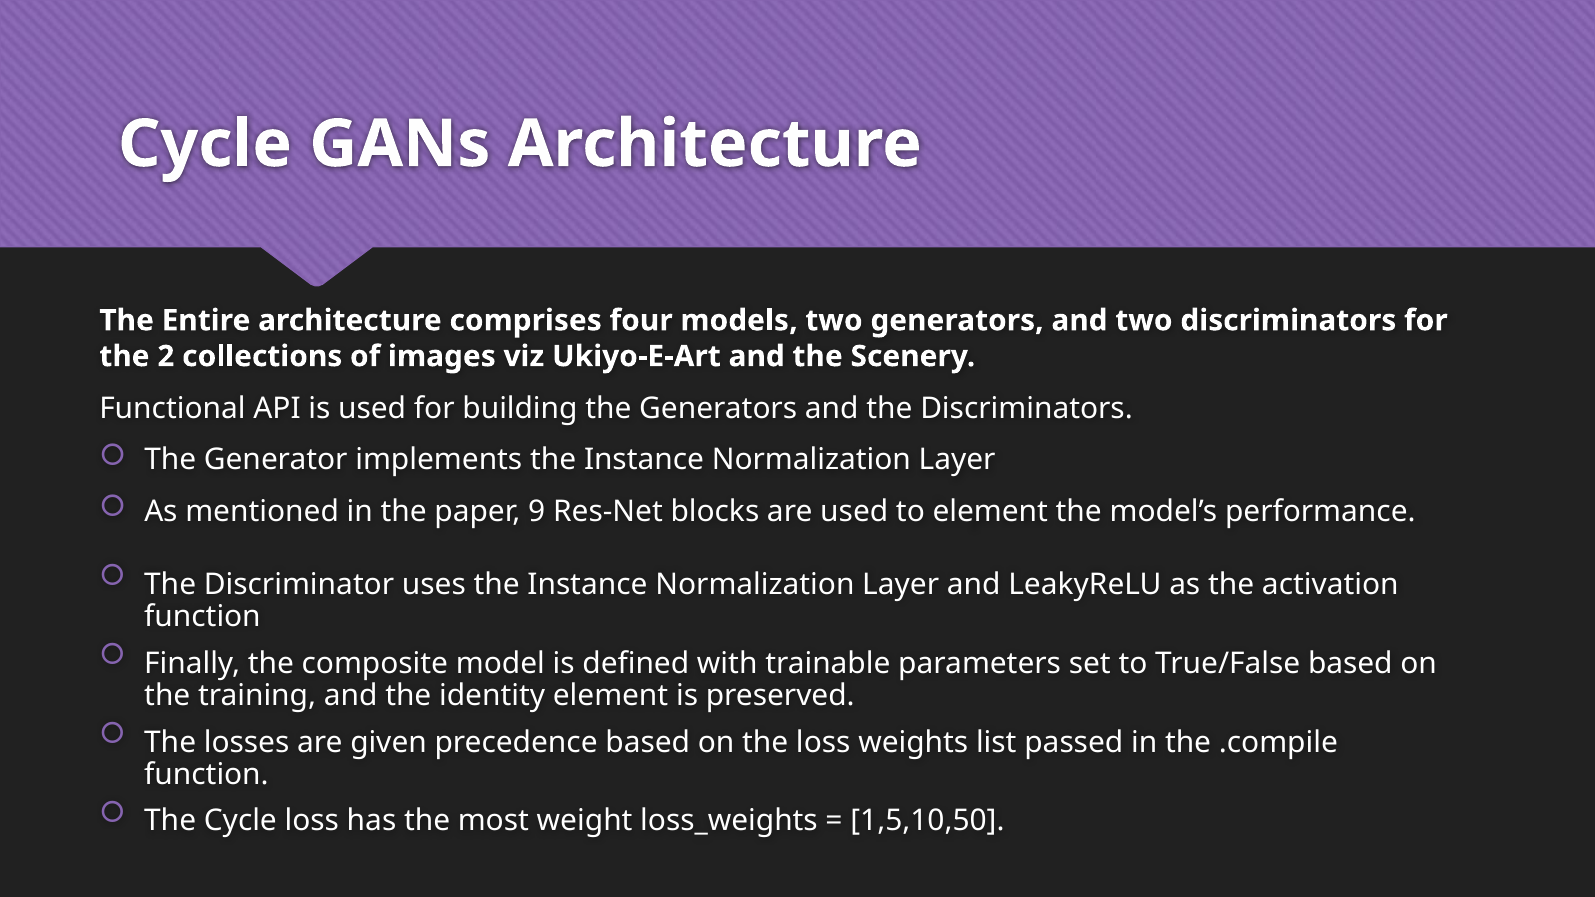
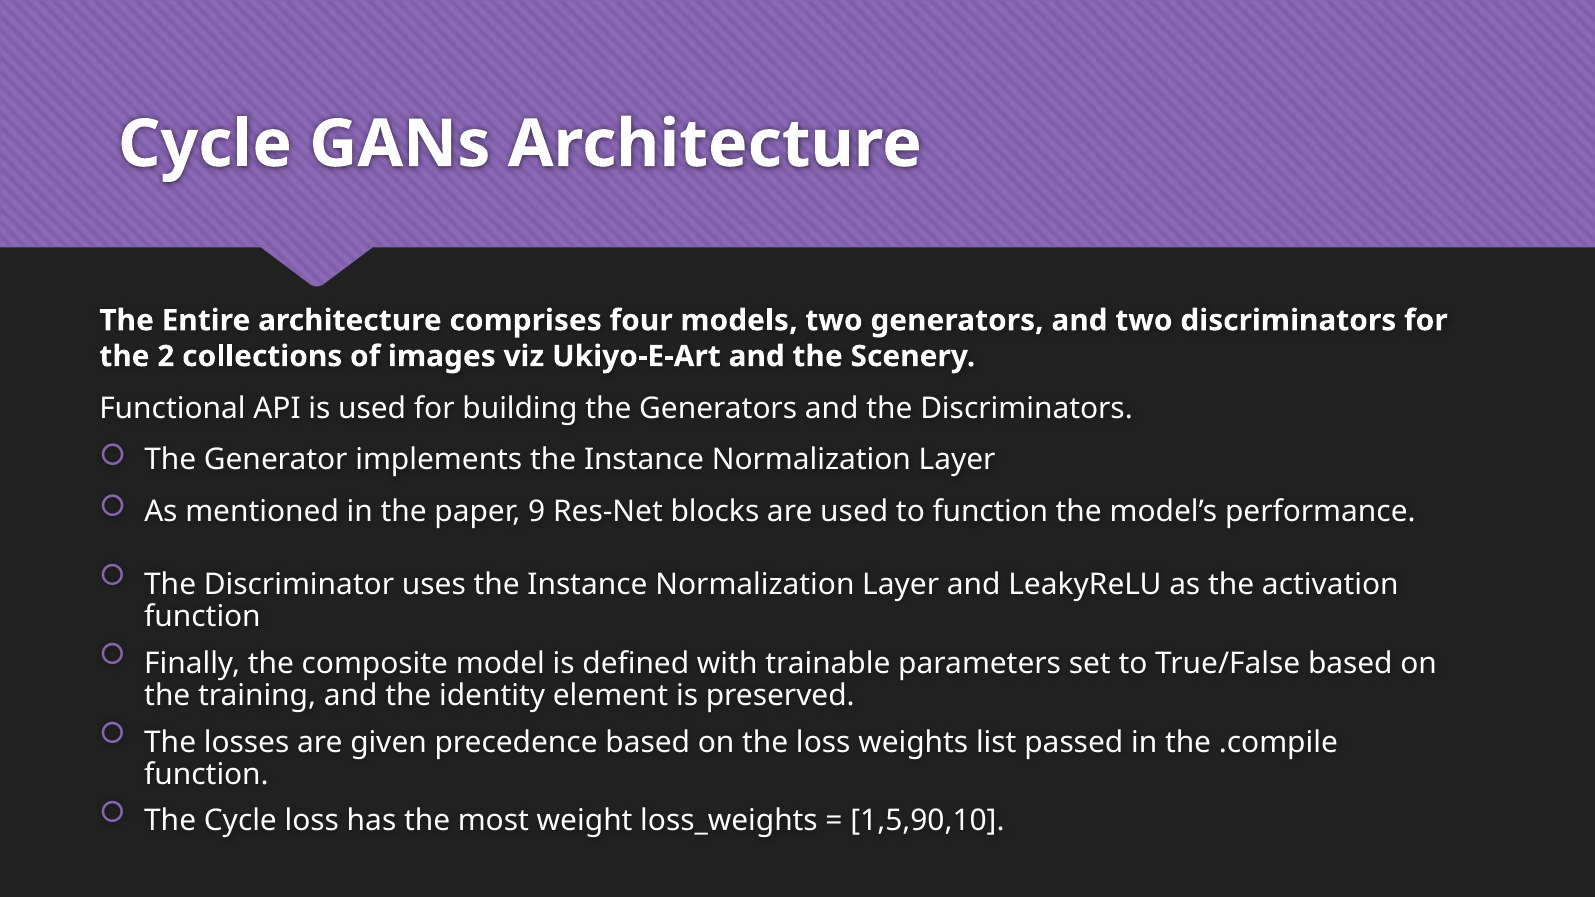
to element: element -> function
1,5,10,50: 1,5,10,50 -> 1,5,90,10
